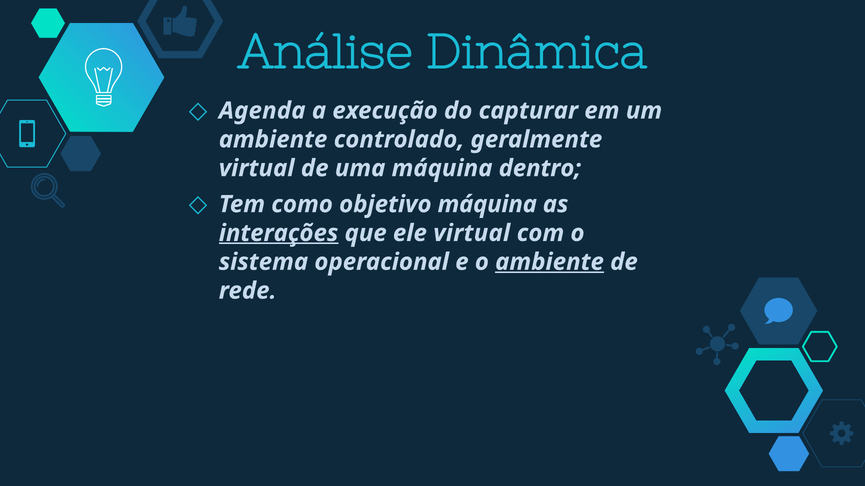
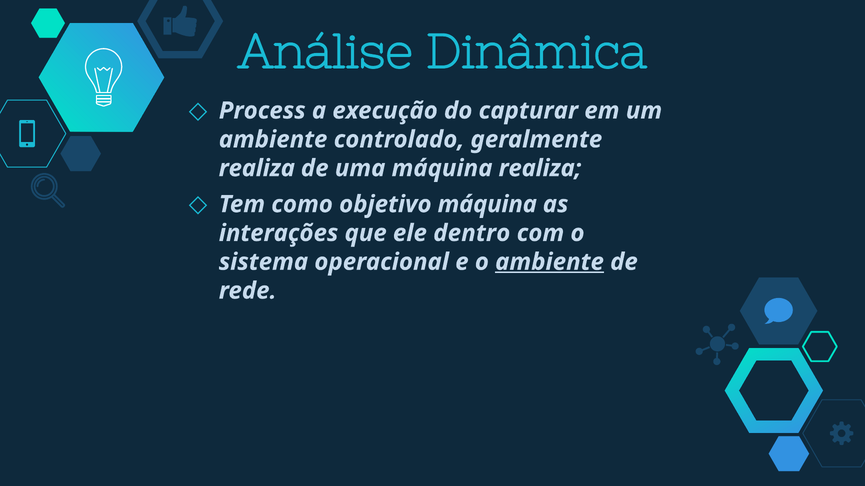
Agenda: Agenda -> Process
virtual at (257, 168): virtual -> realiza
máquina dentro: dentro -> realiza
interações underline: present -> none
ele virtual: virtual -> dentro
